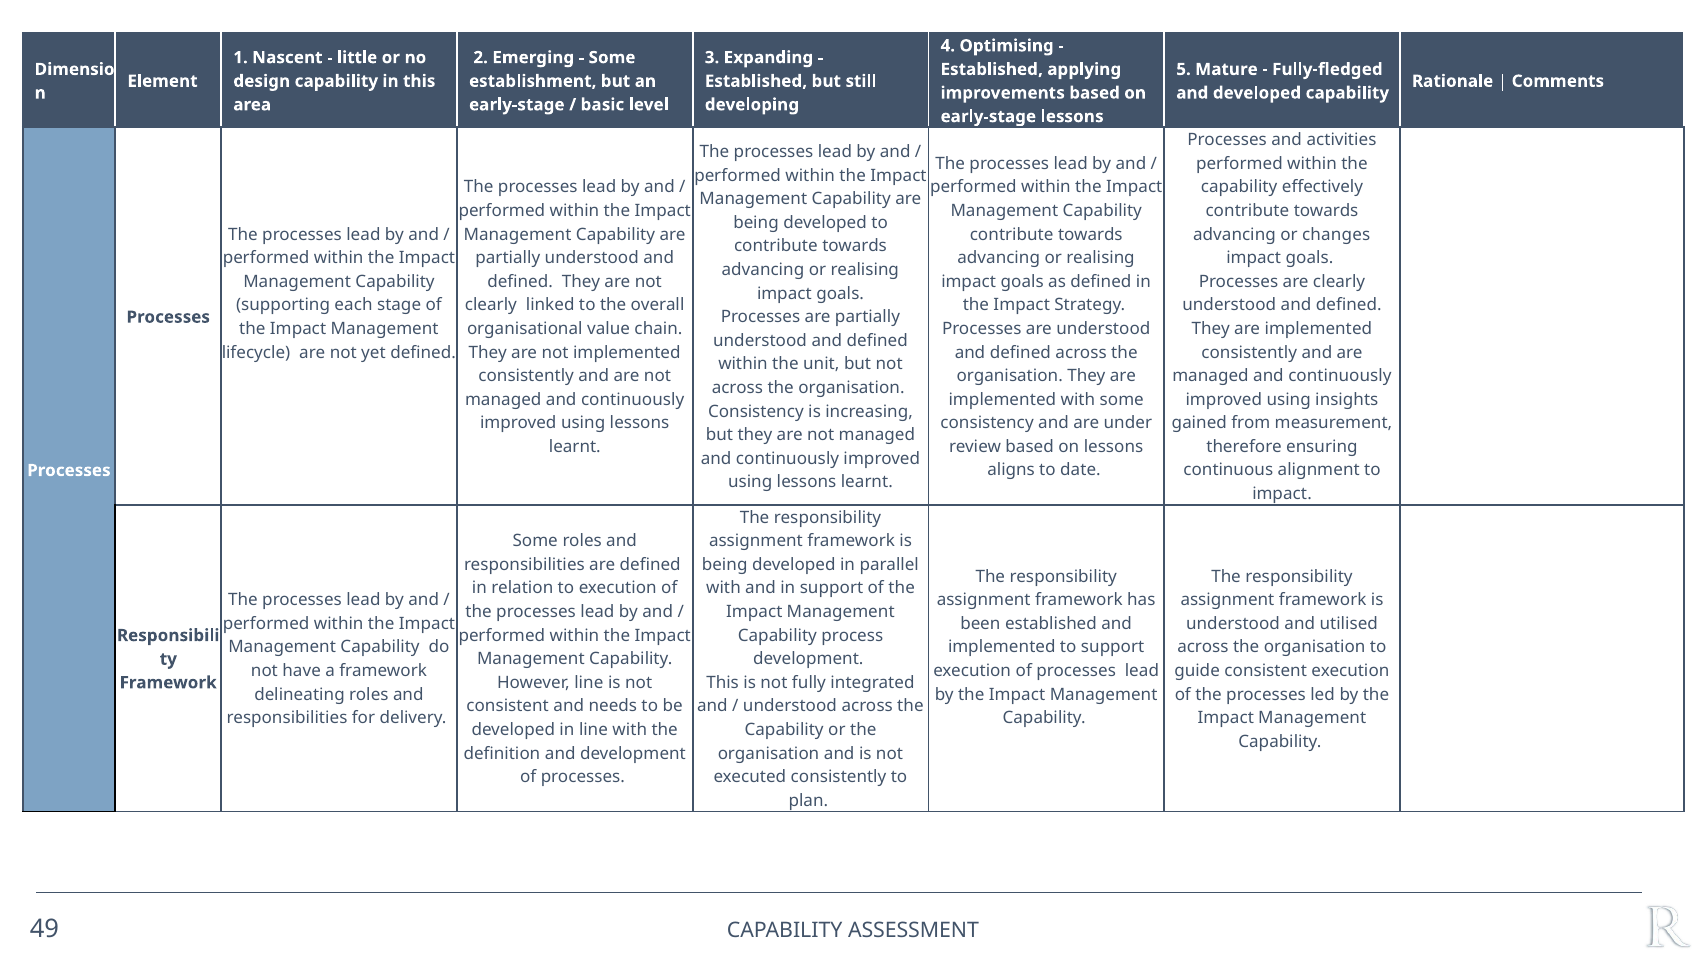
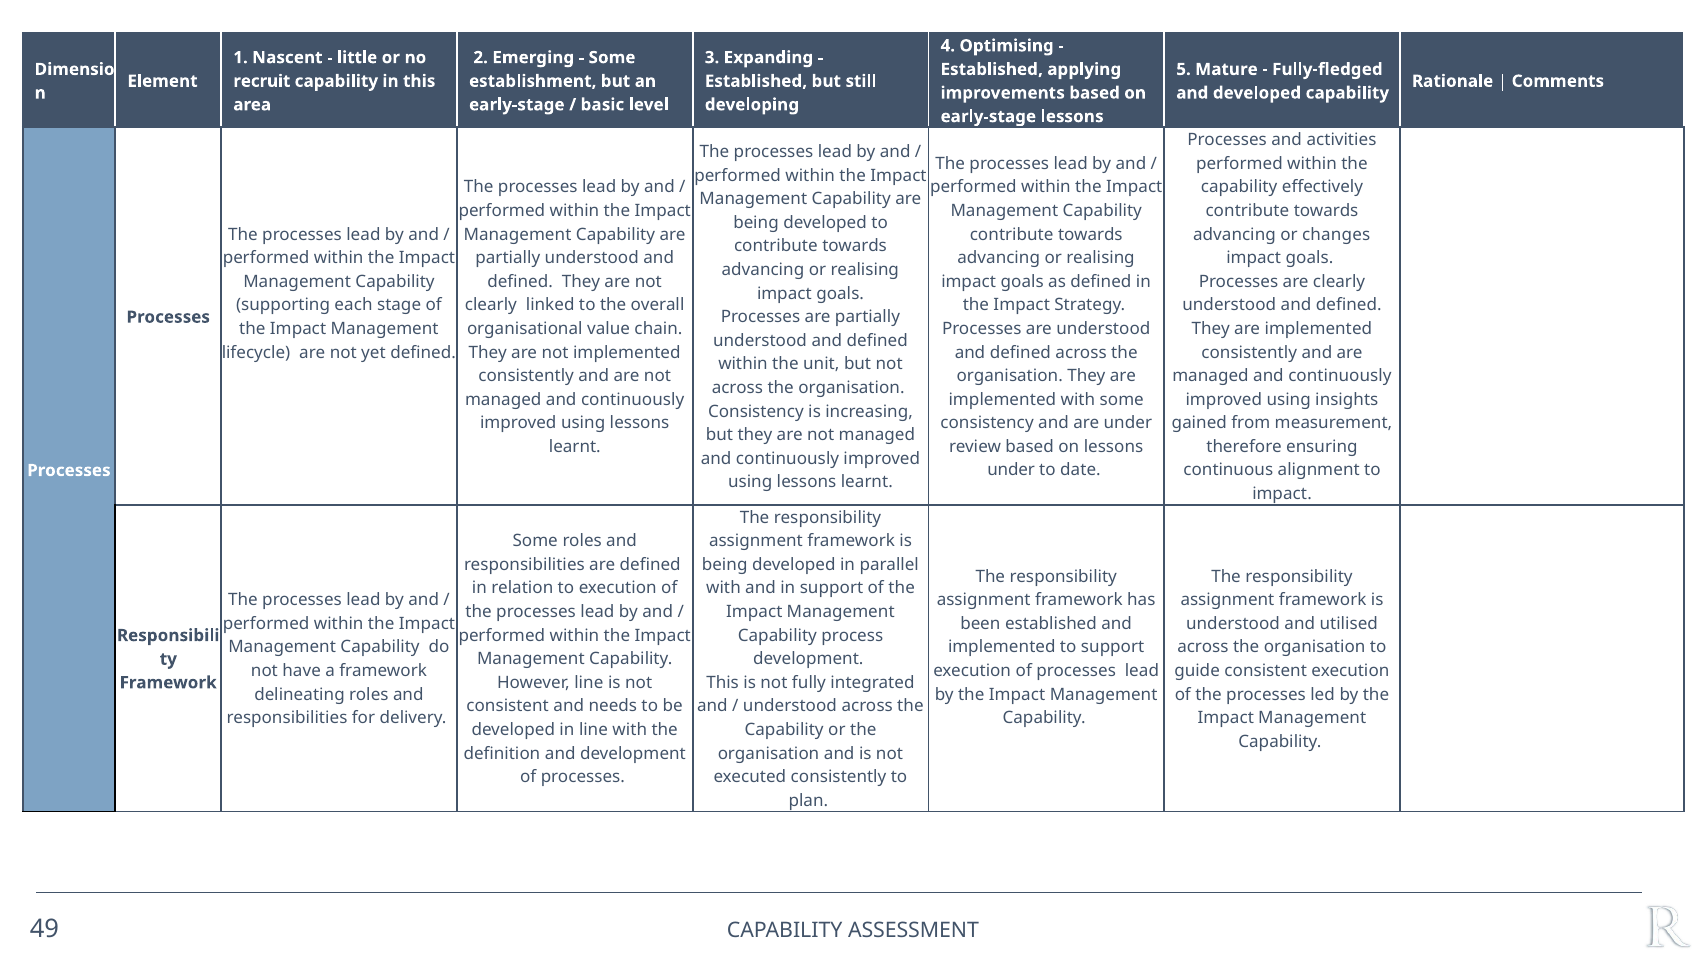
design: design -> recruit
aligns at (1011, 470): aligns -> under
